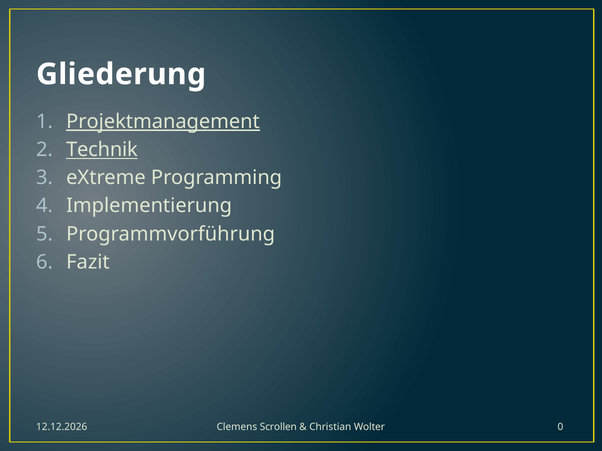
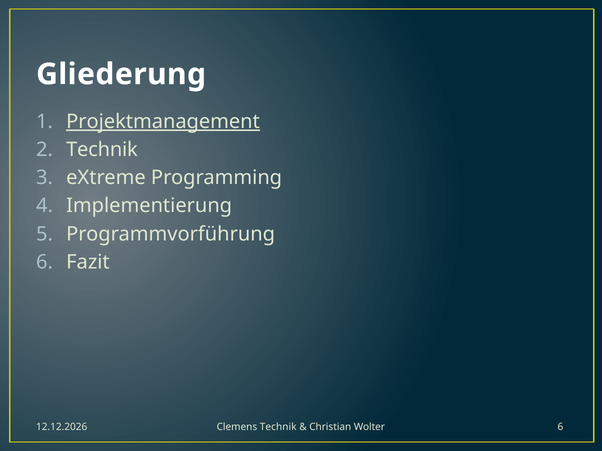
Technik at (102, 150) underline: present -> none
Clemens Scrollen: Scrollen -> Technik
Wolter 0: 0 -> 6
